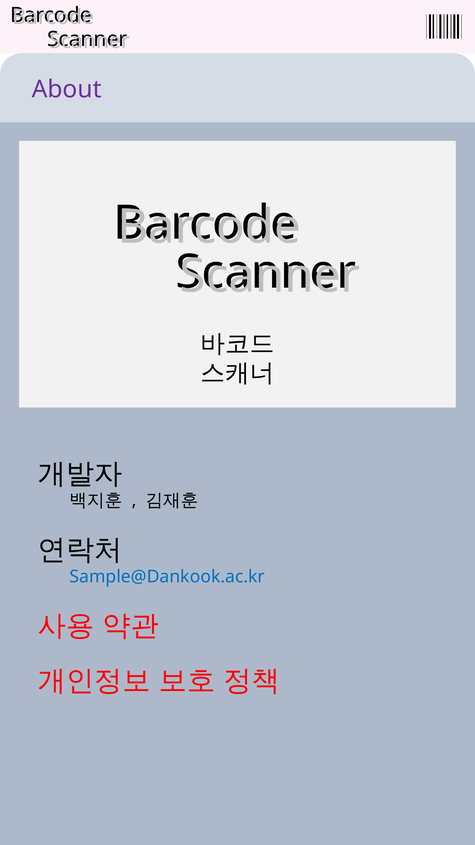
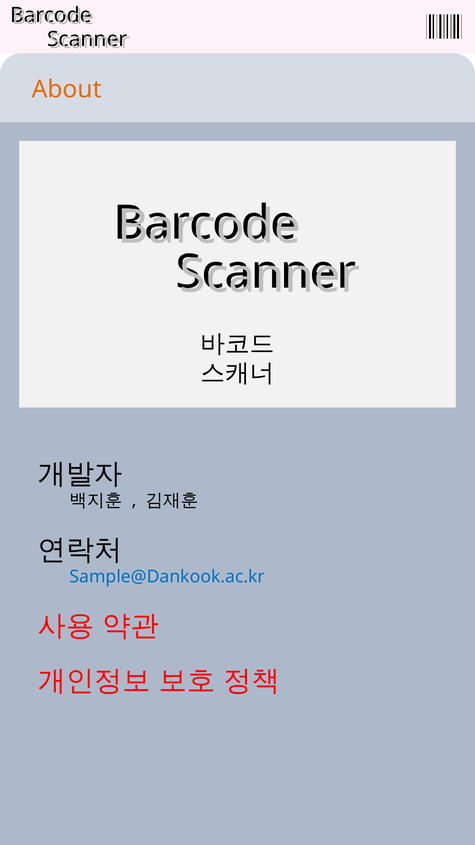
About colour: purple -> orange
